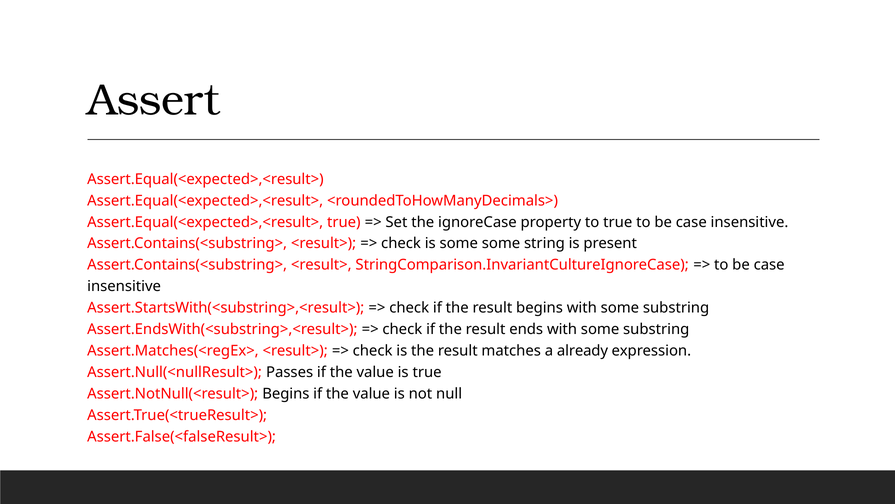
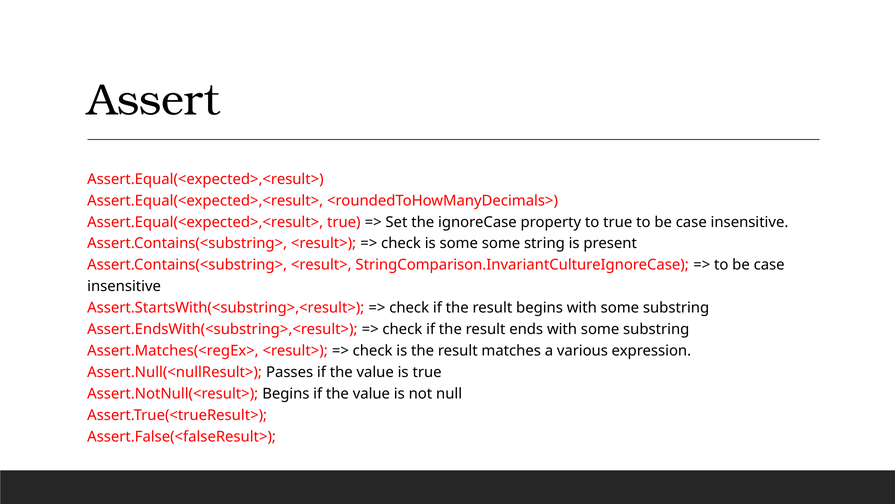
already: already -> various
